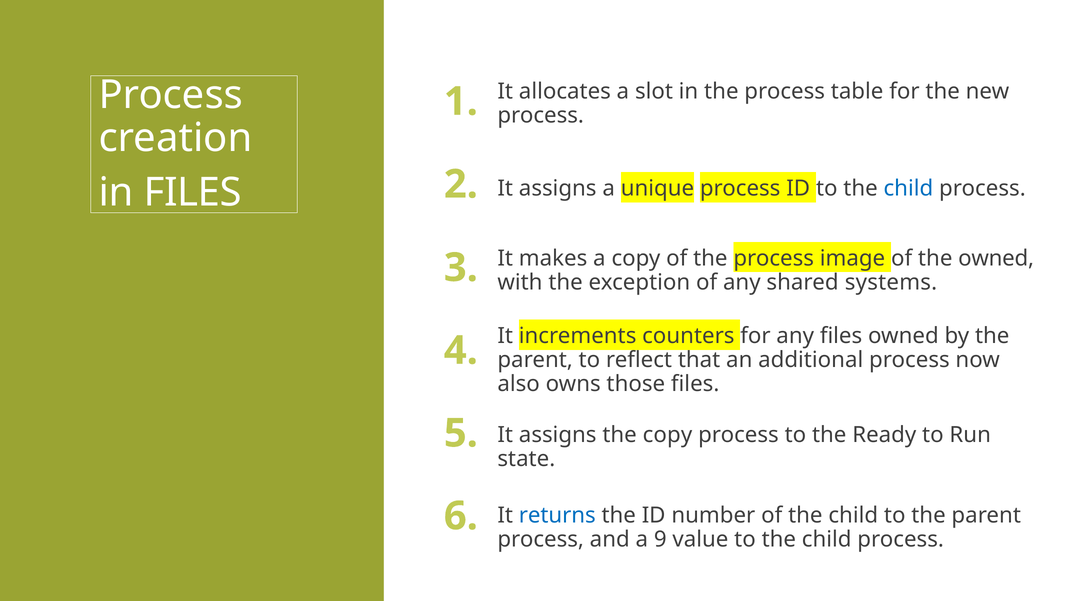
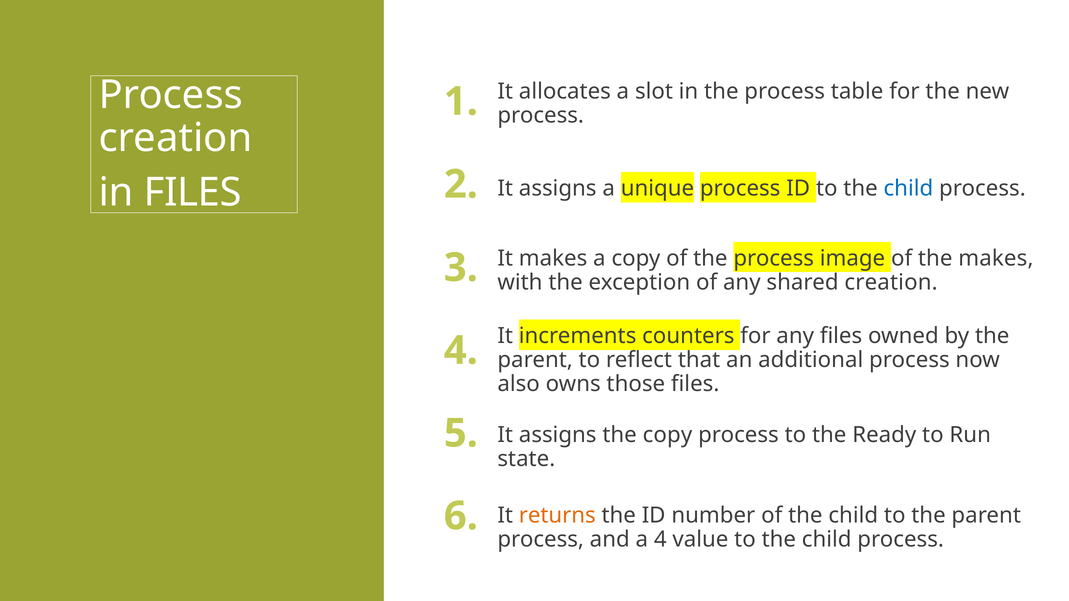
the owned: owned -> makes
shared systems: systems -> creation
returns colour: blue -> orange
a 9: 9 -> 4
